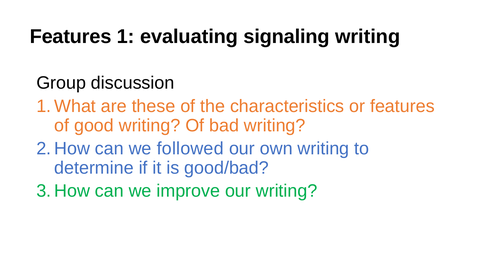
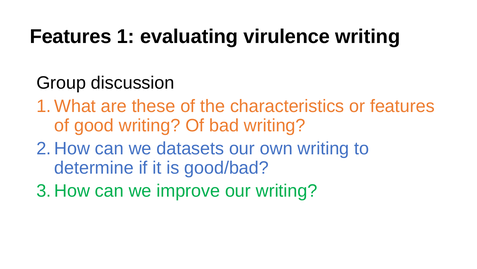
signaling: signaling -> virulence
followed: followed -> datasets
